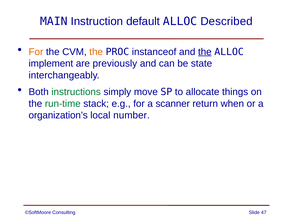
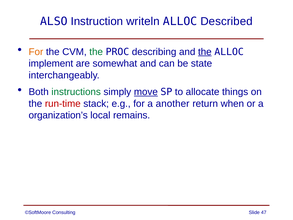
MAIN: MAIN -> ALSO
default: default -> writeln
the at (96, 52) colour: orange -> green
instanceof: instanceof -> describing
previously: previously -> somewhat
move underline: none -> present
run-time colour: green -> red
scanner: scanner -> another
number: number -> remains
